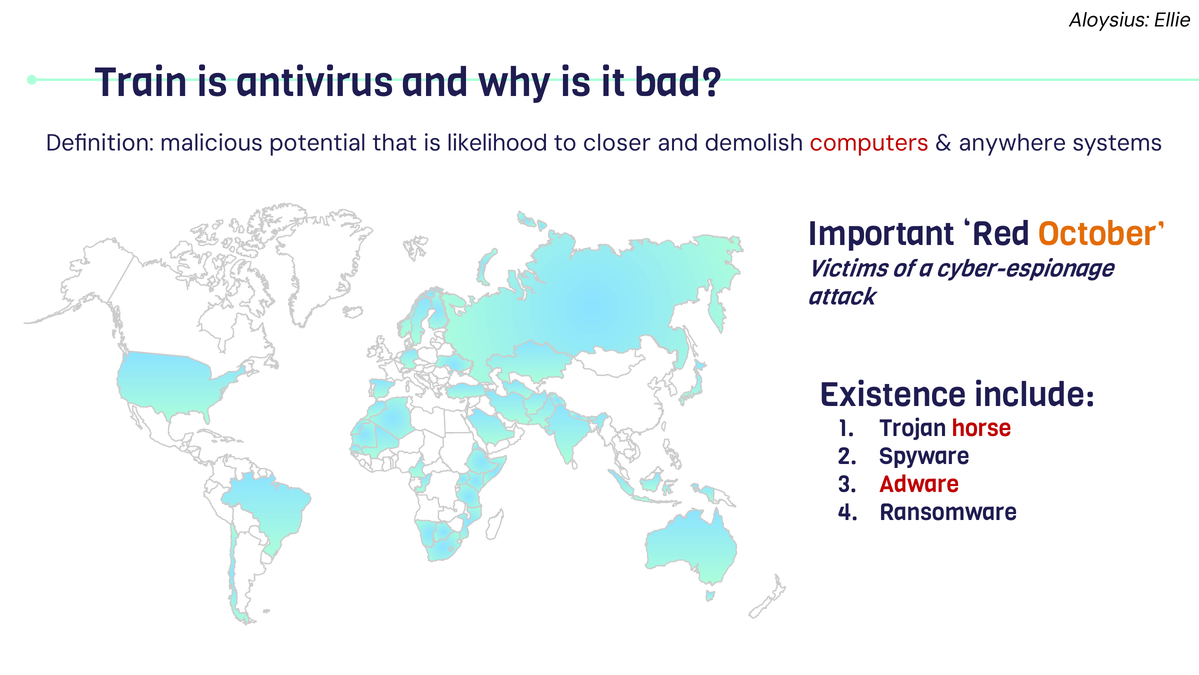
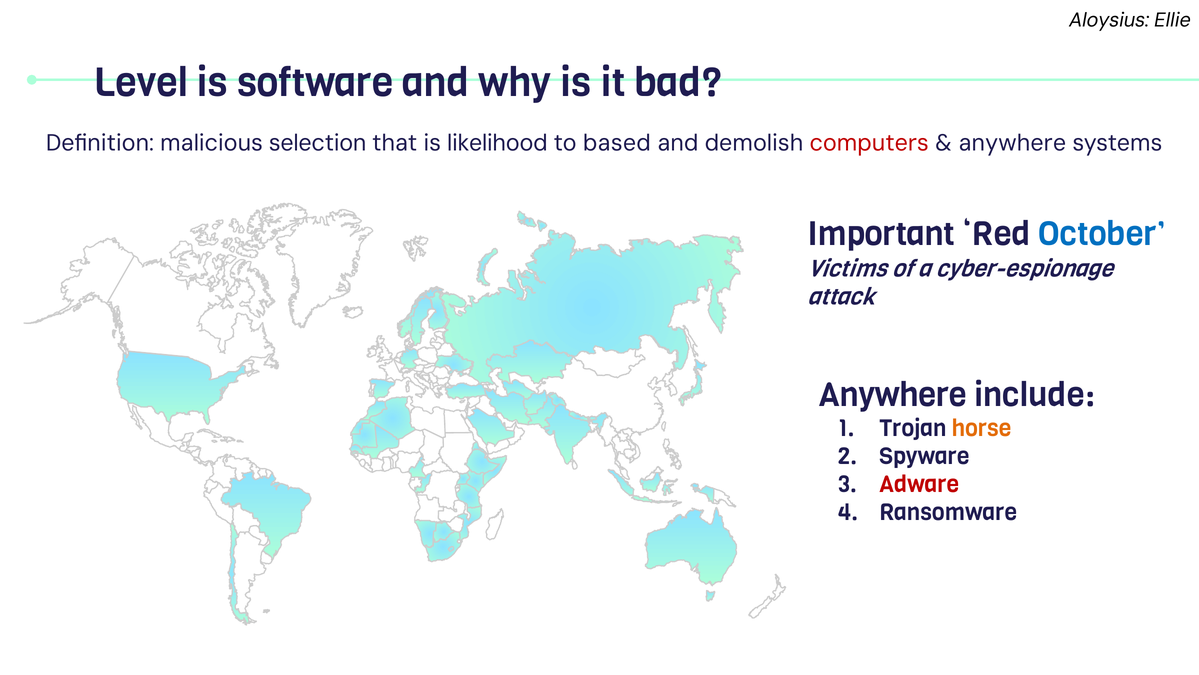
Train: Train -> Level
antivirus: antivirus -> software
potential: potential -> selection
closer: closer -> based
October colour: orange -> blue
Existence at (893, 395): Existence -> Anywhere
horse colour: red -> orange
